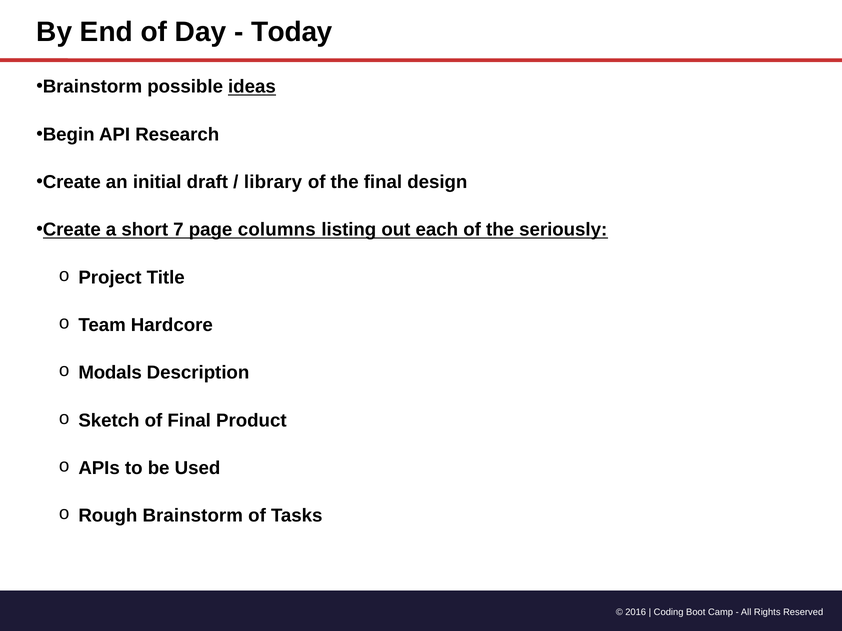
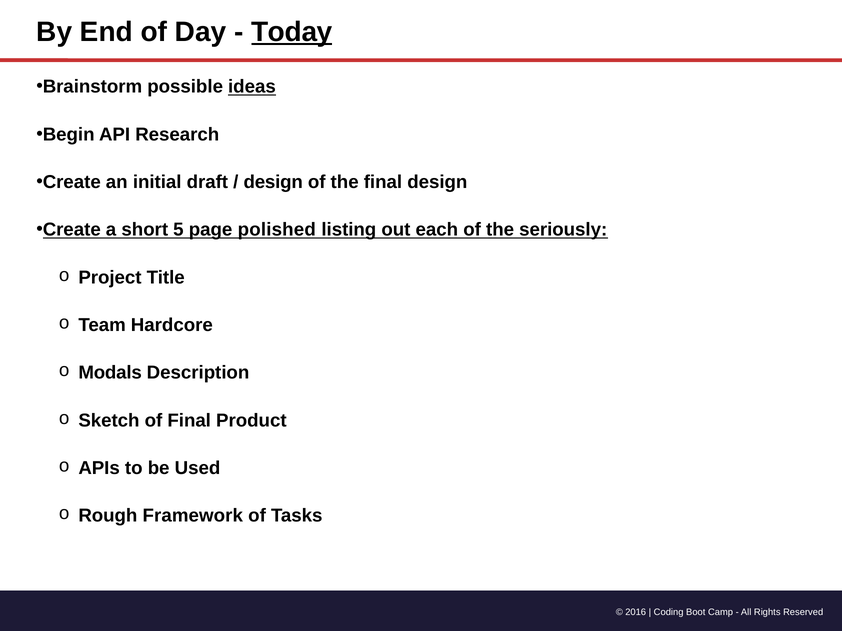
Today underline: none -> present
library at (273, 182): library -> design
7: 7 -> 5
columns: columns -> polished
Rough Brainstorm: Brainstorm -> Framework
